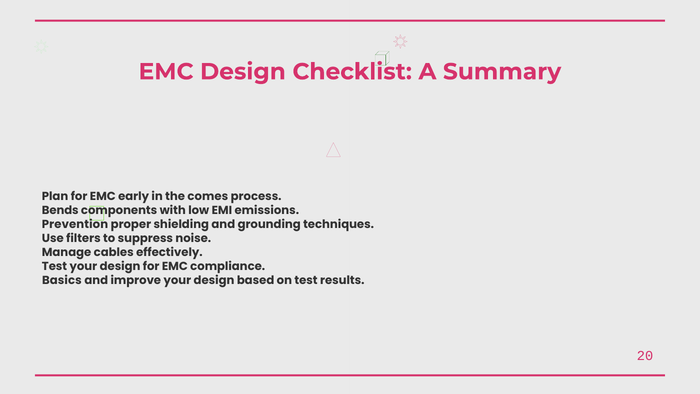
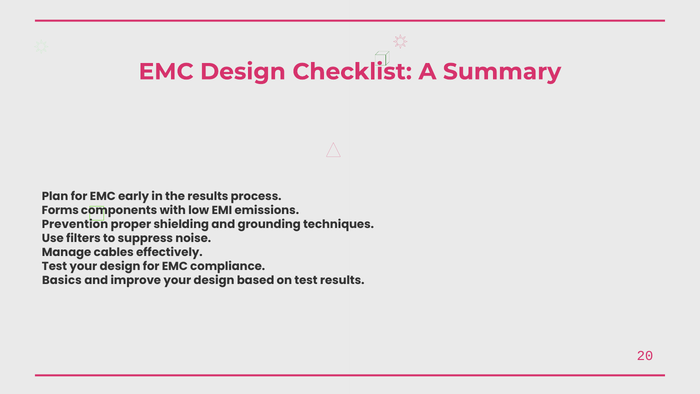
the comes: comes -> results
Bends: Bends -> Forms
